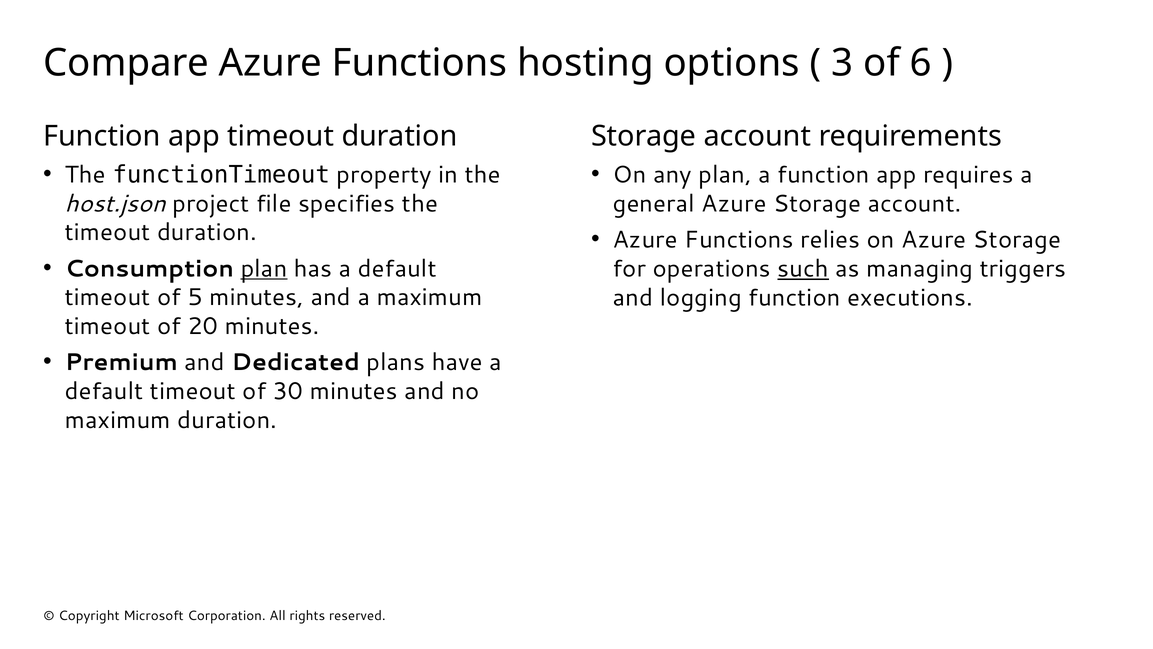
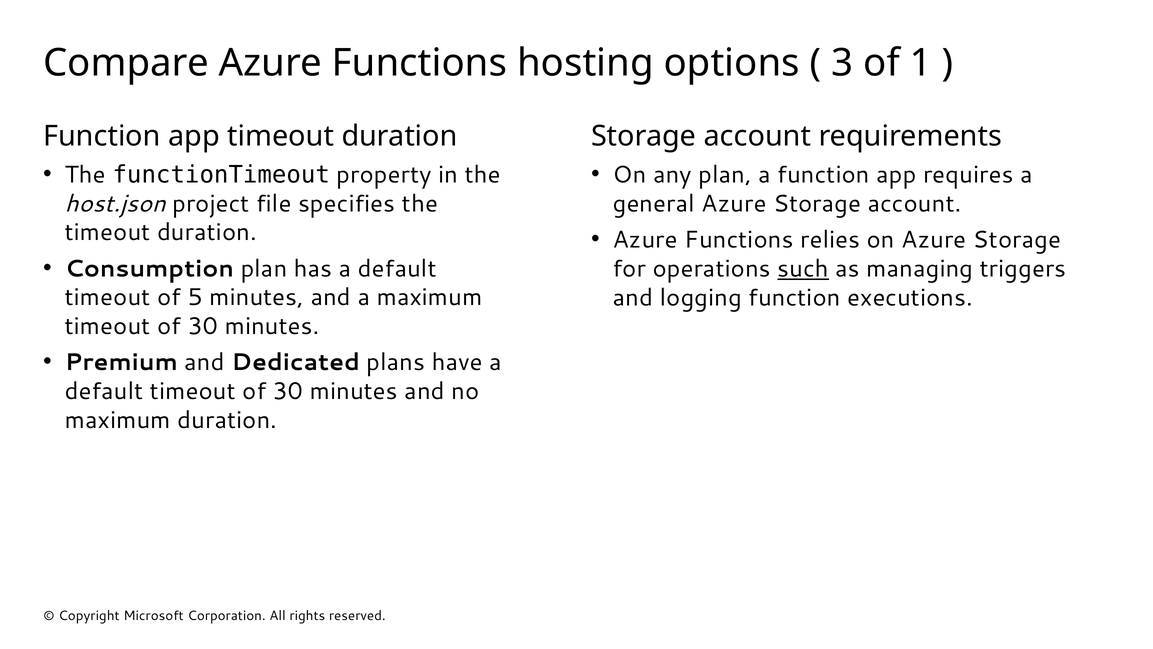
6: 6 -> 1
plan at (264, 268) underline: present -> none
20 at (203, 326): 20 -> 30
